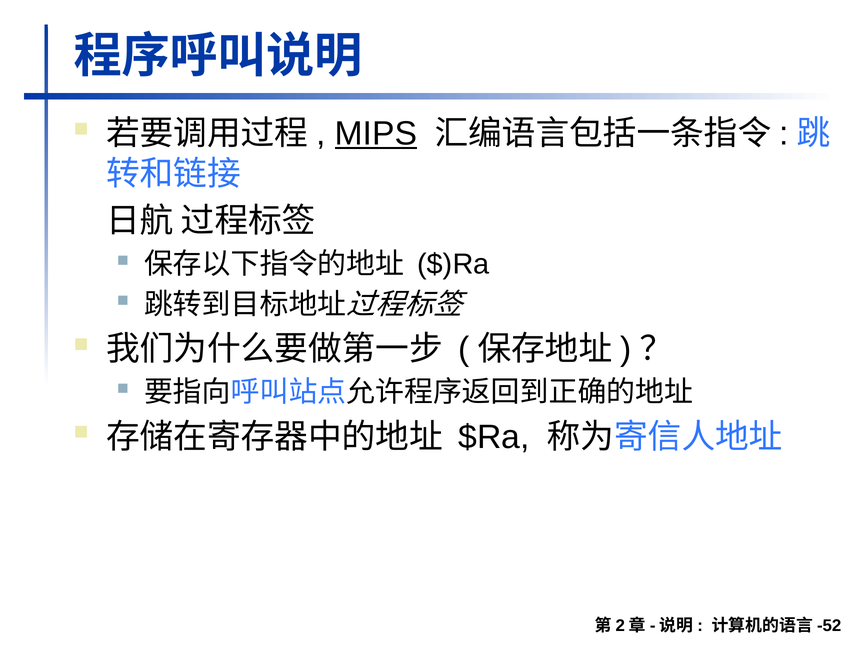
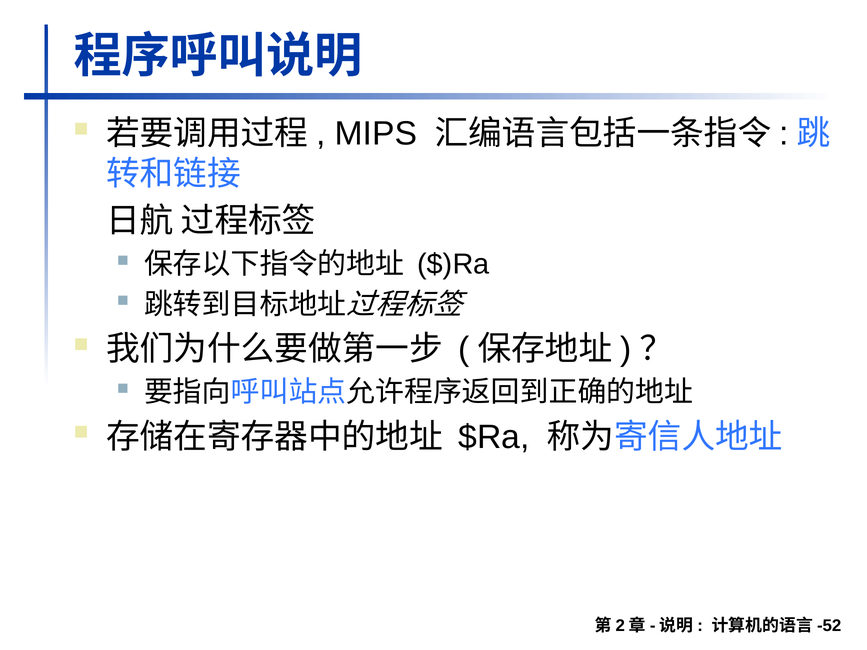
MIPS underline: present -> none
